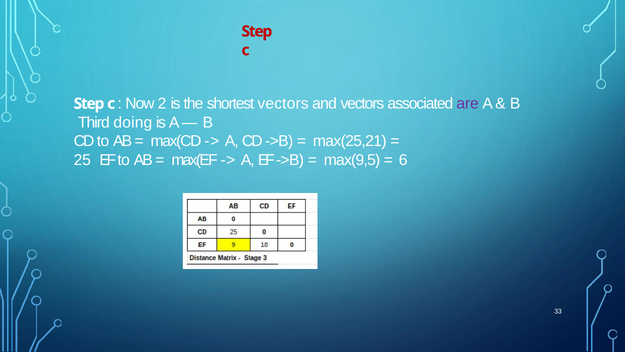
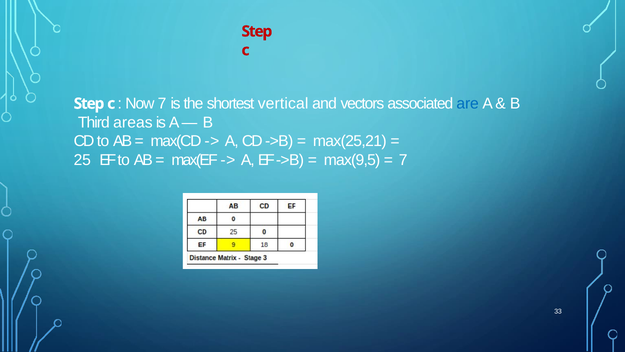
Now 2: 2 -> 7
shortest vectors: vectors -> vertical
are colour: purple -> blue
doing: doing -> areas
6 at (403, 160): 6 -> 7
